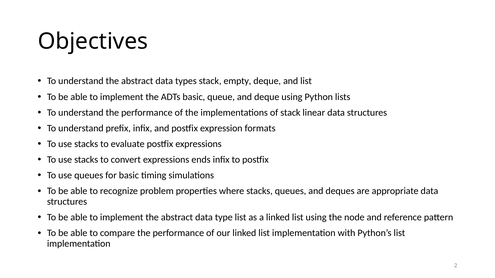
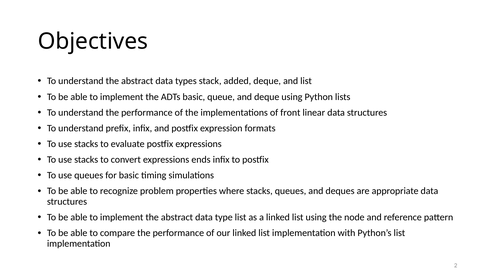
empty: empty -> added
of stack: stack -> front
